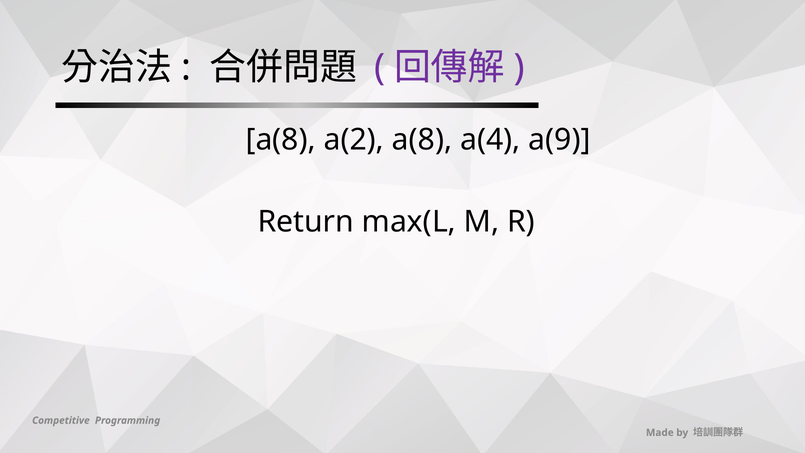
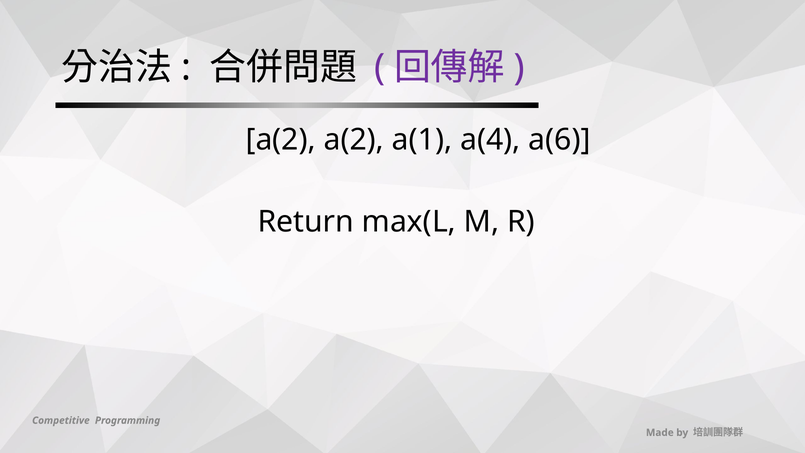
a(8 at (281, 140): a(8 -> a(2
a(2 a(8: a(8 -> a(1
a(9: a(9 -> a(6
